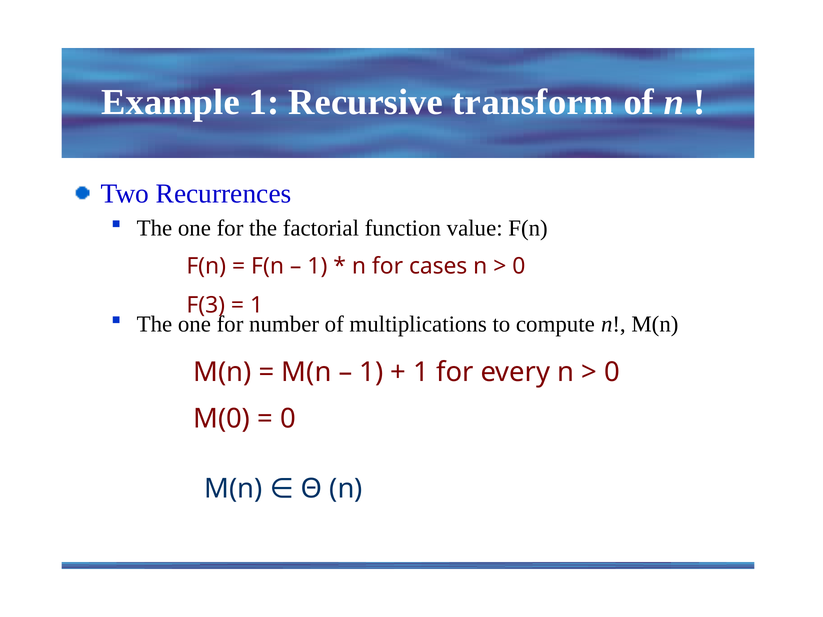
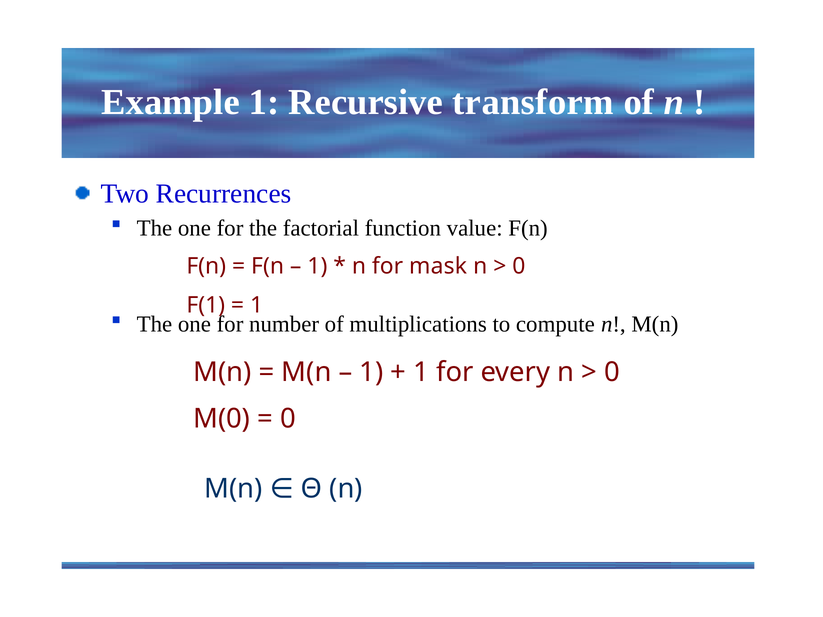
cases: cases -> mask
F(3: F(3 -> F(1
